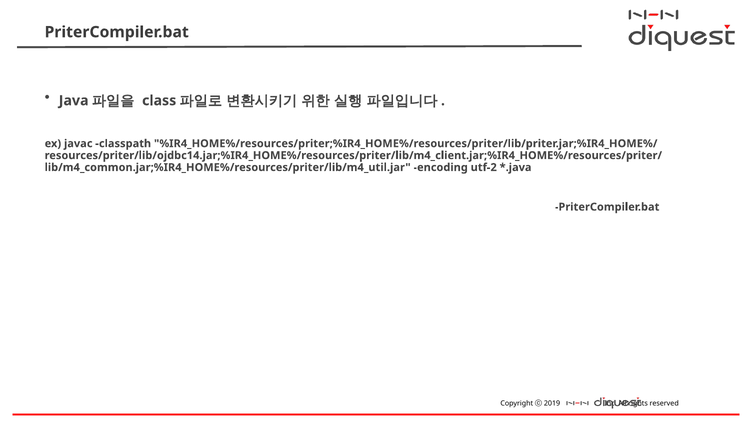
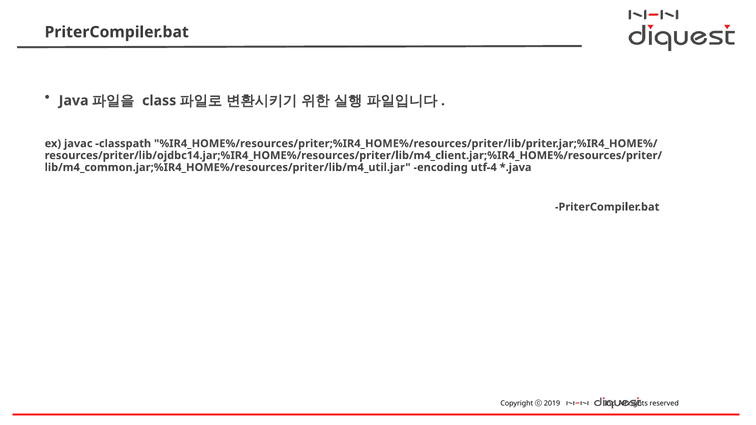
utf-2: utf-2 -> utf-4
